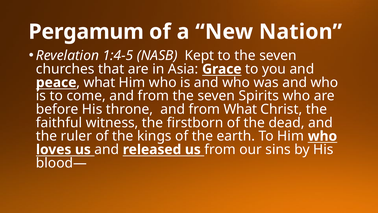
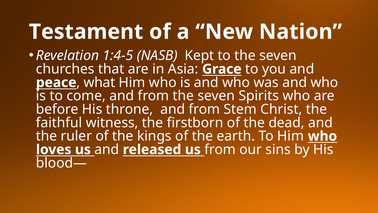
Pergamum: Pergamum -> Testament
from What: What -> Stem
